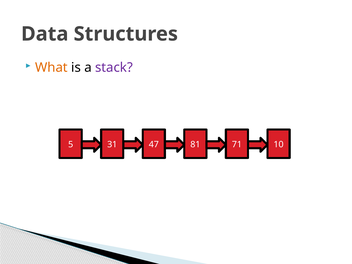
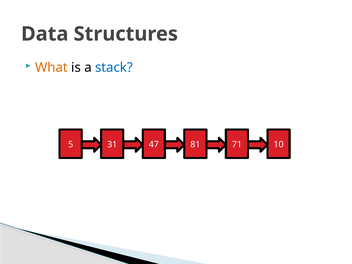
stack colour: purple -> blue
